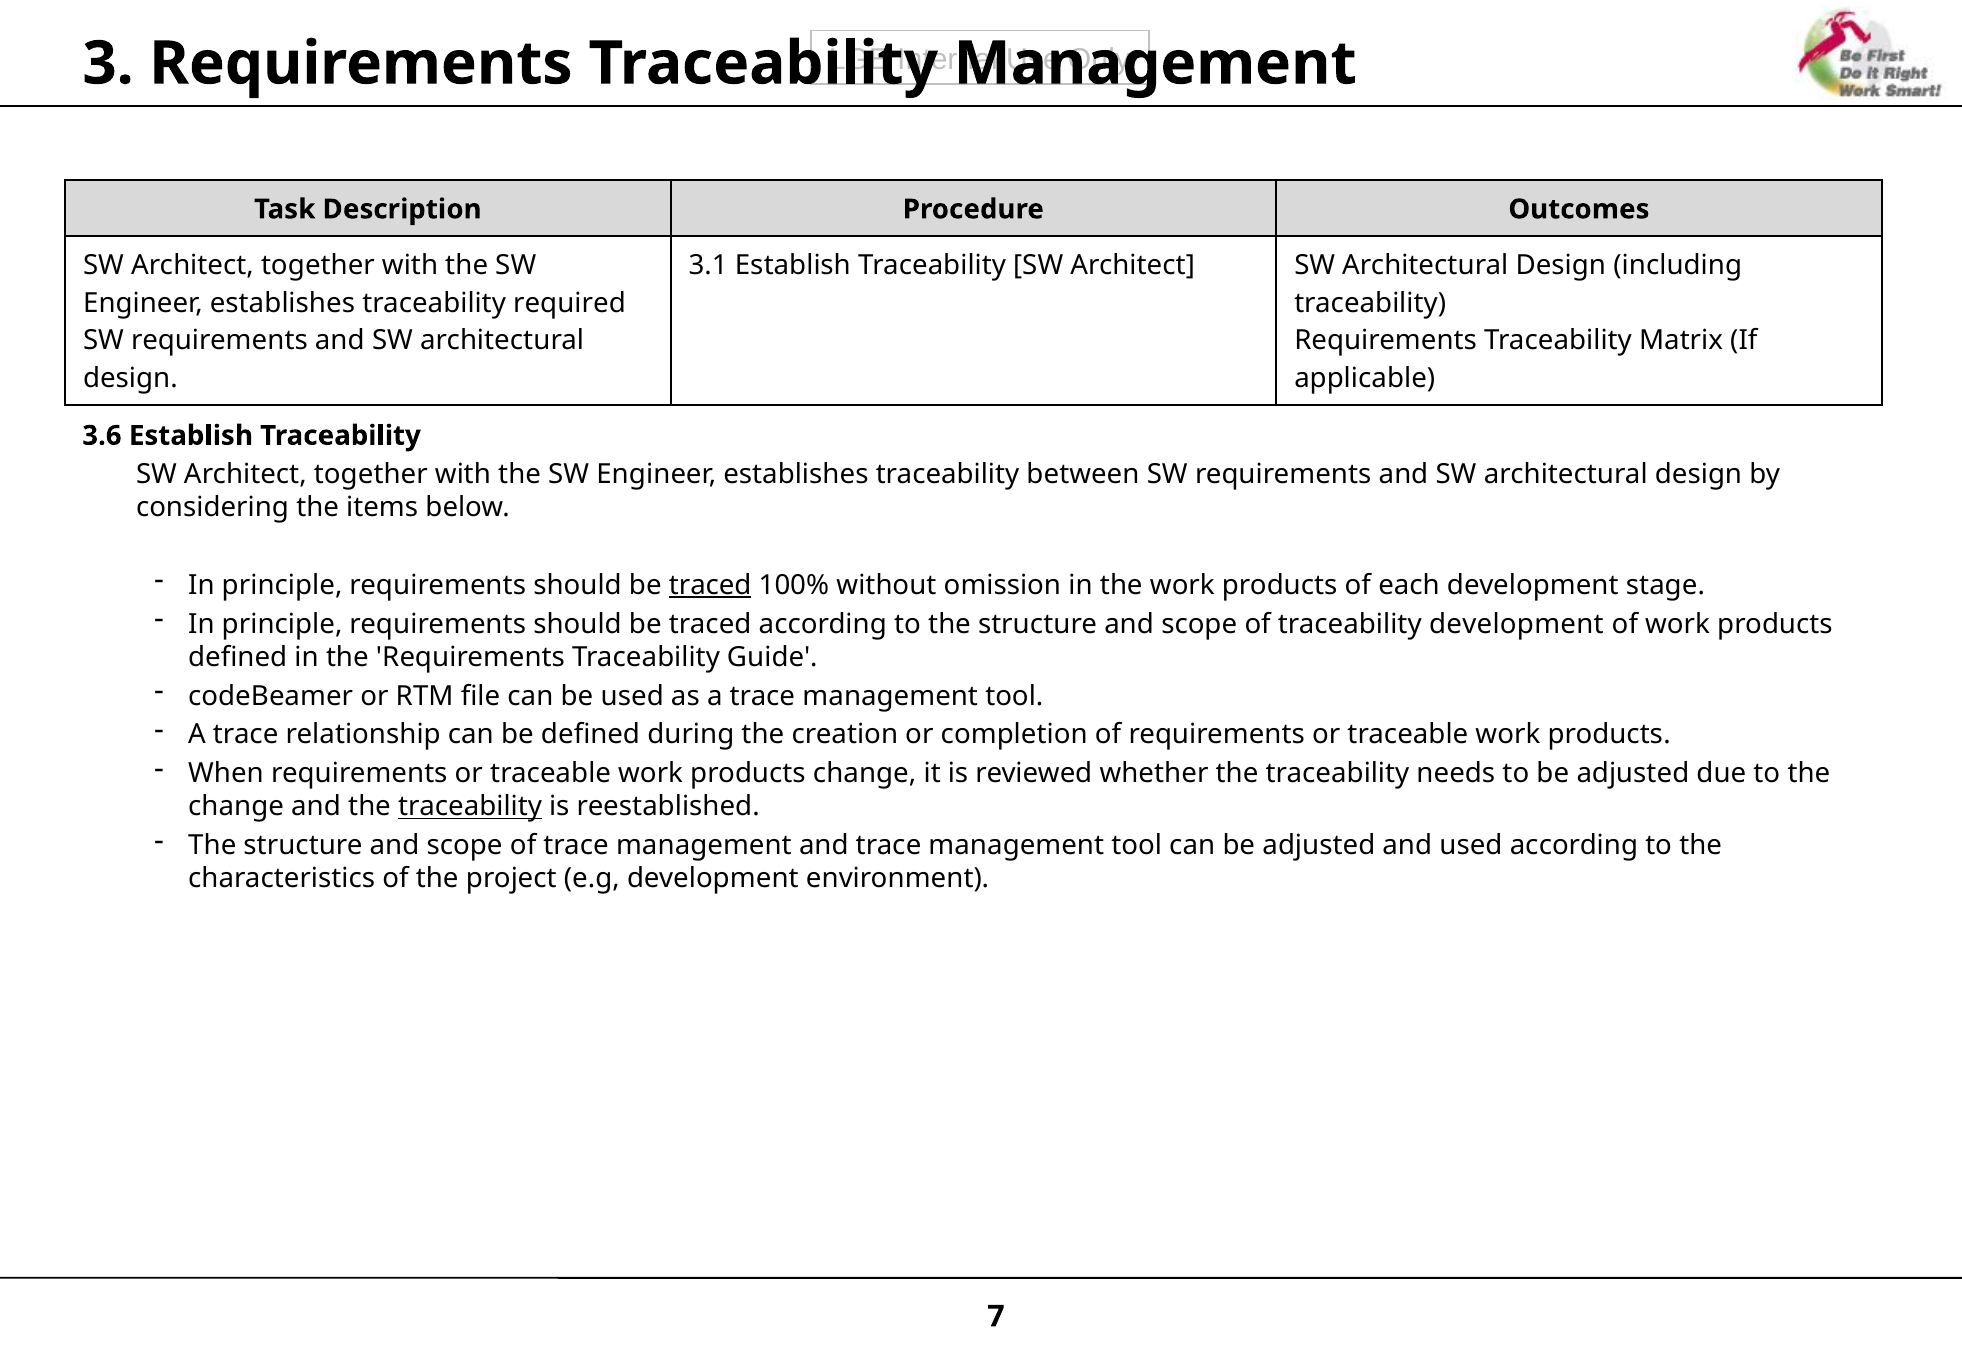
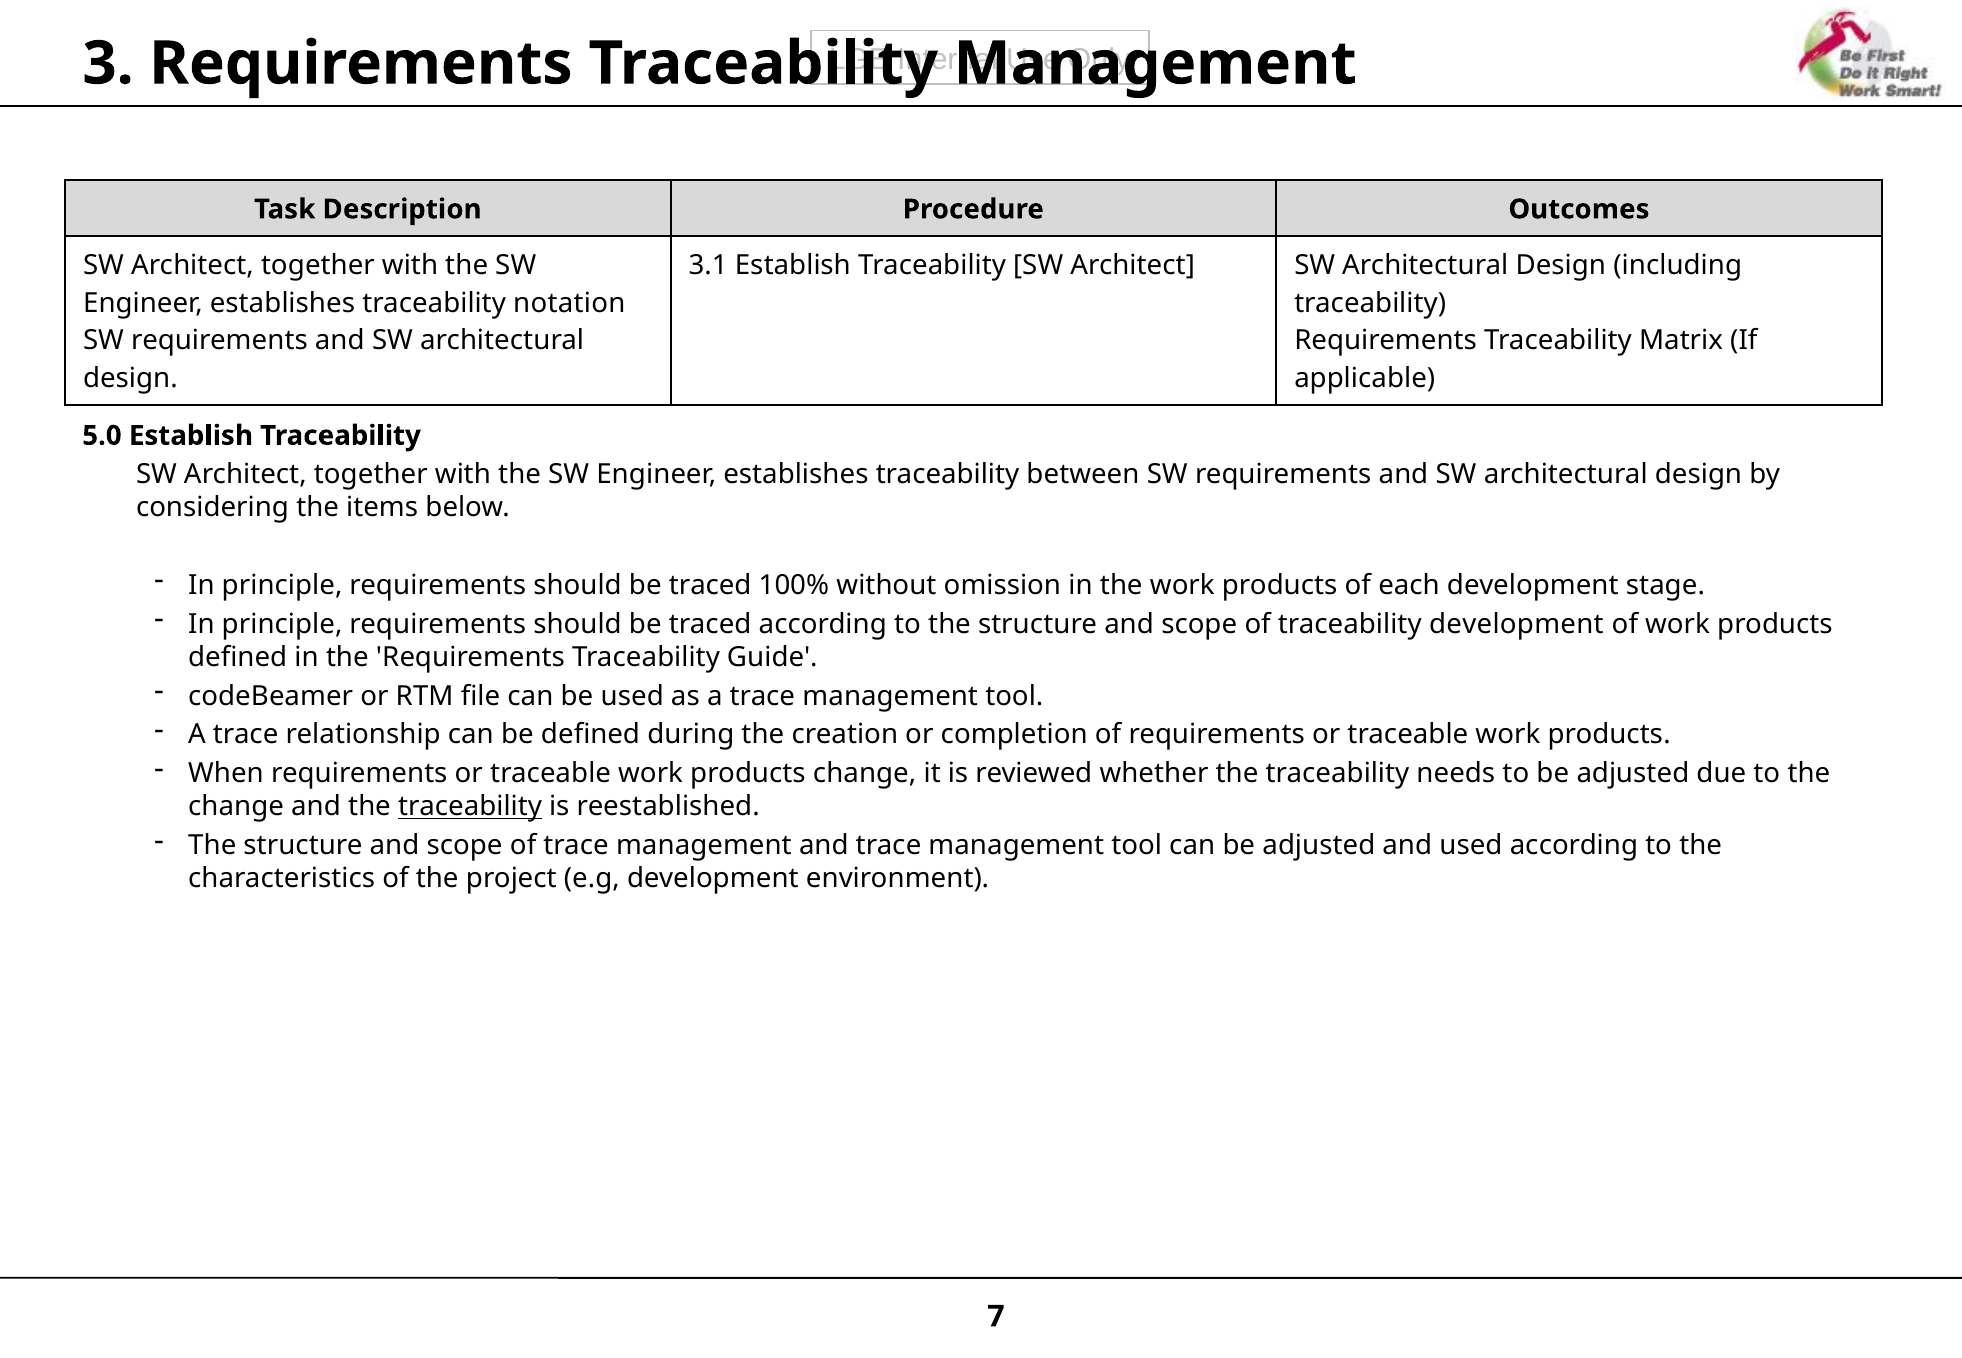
required: required -> notation
3.6: 3.6 -> 5.0
traced at (710, 585) underline: present -> none
